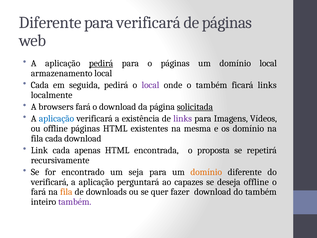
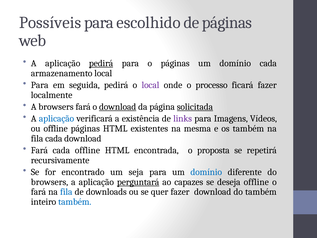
Diferente at (50, 22): Diferente -> Possíveis
para verificará: verificará -> escolhido
domínio local: local -> cada
Cada at (40, 85): Cada -> Para
o também: também -> processo
ficará links: links -> fazer
download at (118, 107) underline: none -> present
os domínio: domínio -> também
Link at (39, 150): Link -> Fará
cada apenas: apenas -> offline
domínio at (206, 172) colour: orange -> blue
verificará at (50, 182): verificará -> browsers
perguntará underline: none -> present
fila at (66, 192) colour: orange -> blue
também at (75, 202) colour: purple -> blue
